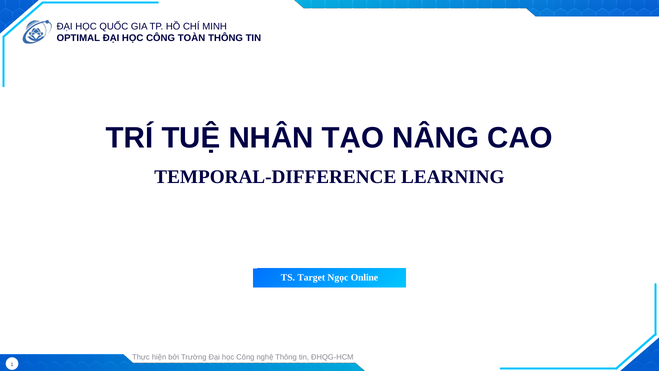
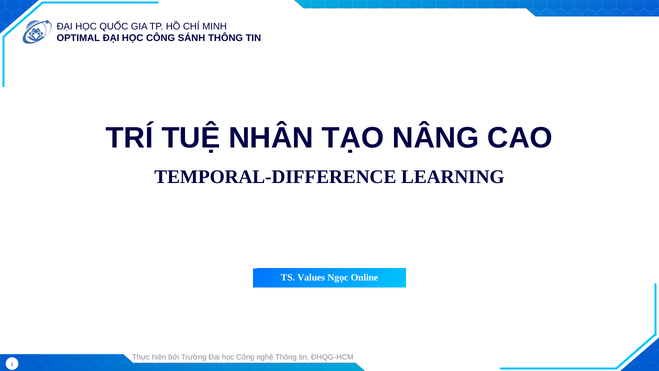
TOÀN: TOÀN -> SÁNH
Target: Target -> Values
